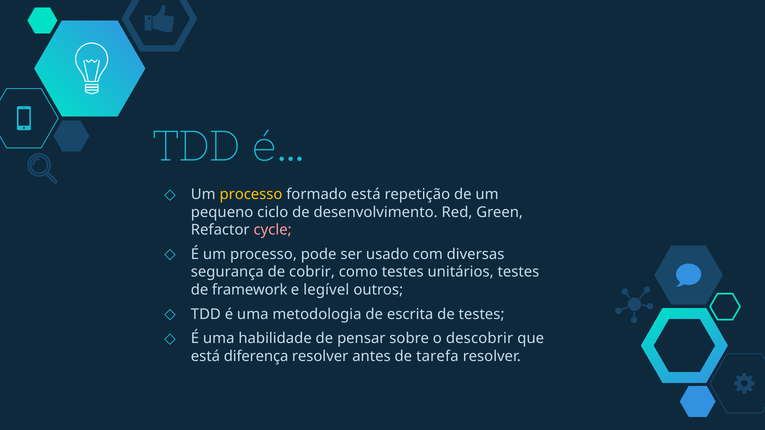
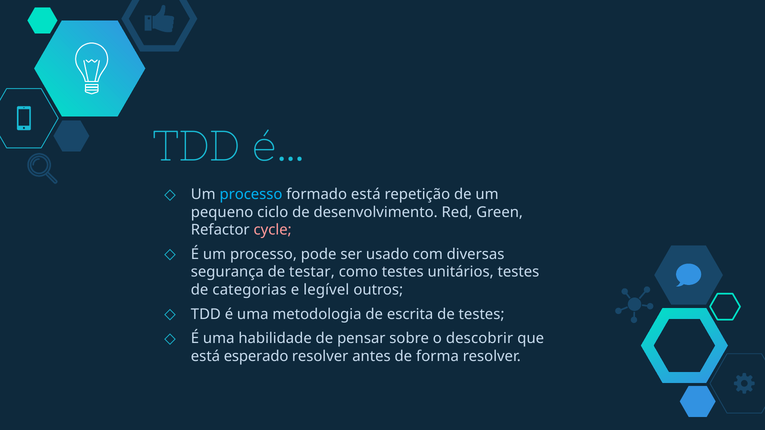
processo at (251, 194) colour: yellow -> light blue
cobrir: cobrir -> testar
framework: framework -> categorias
diferença: diferença -> esperado
tarefa: tarefa -> forma
